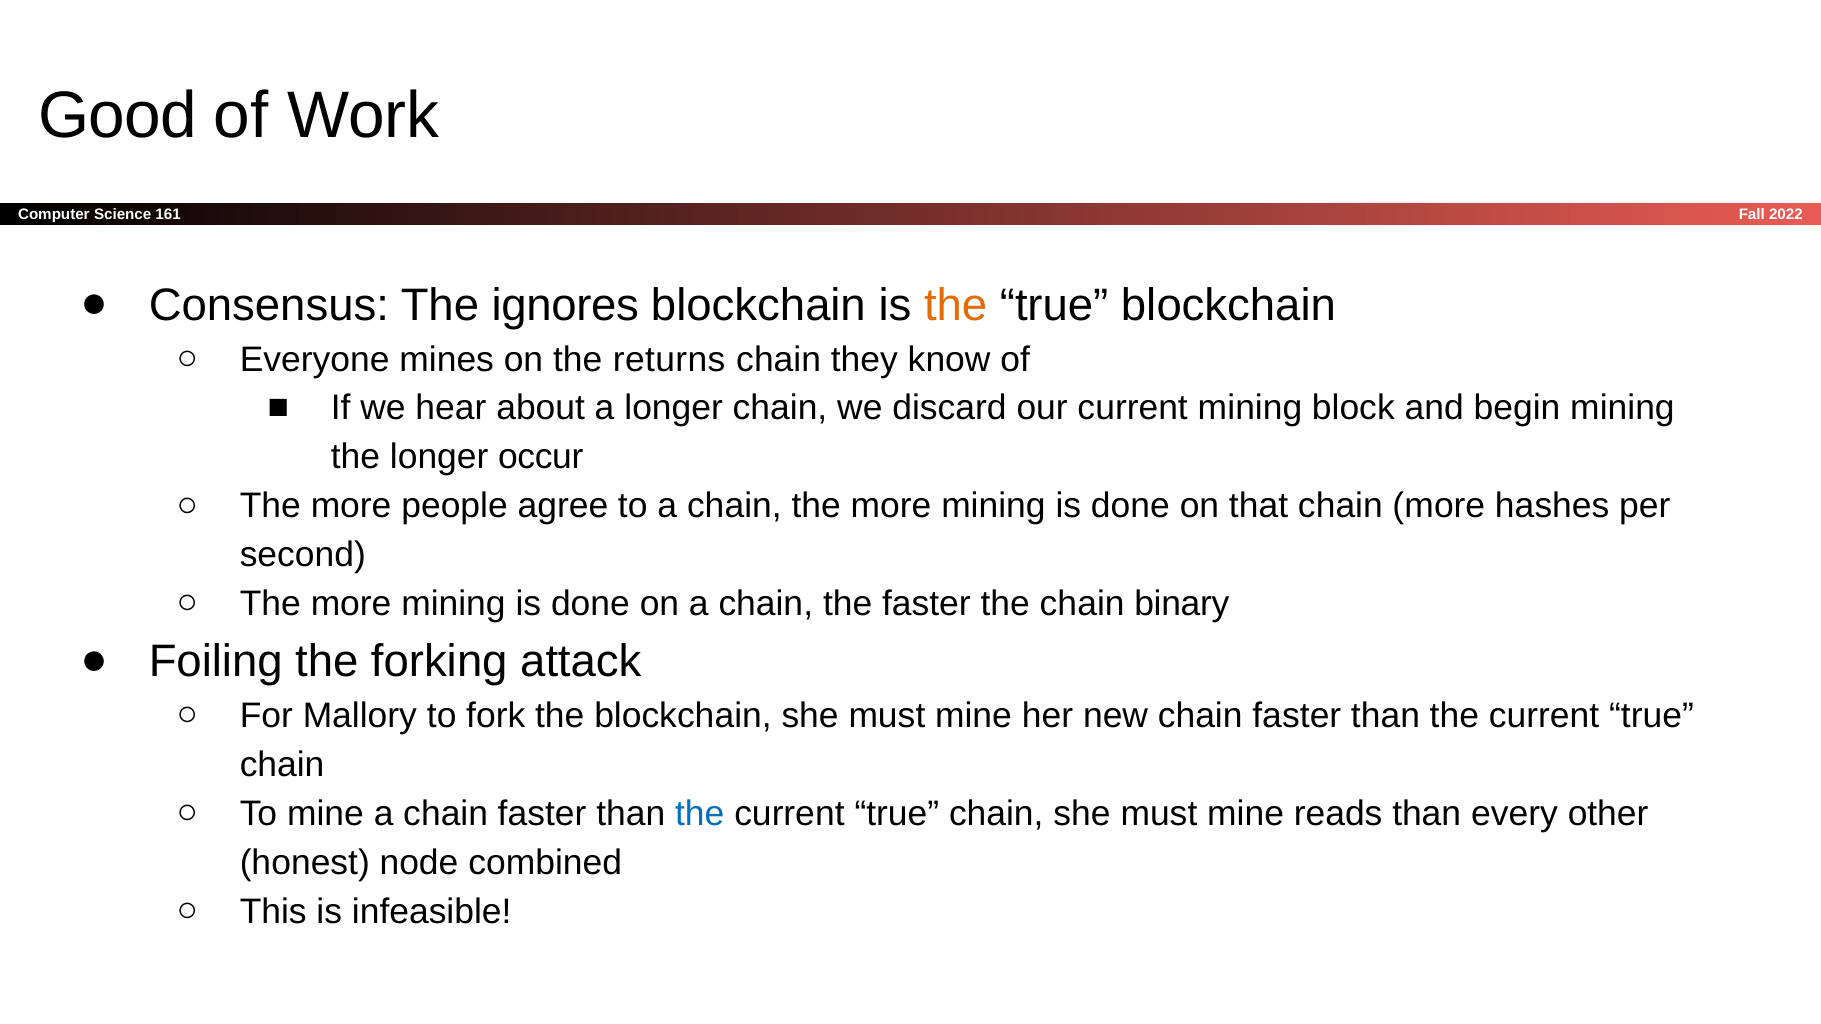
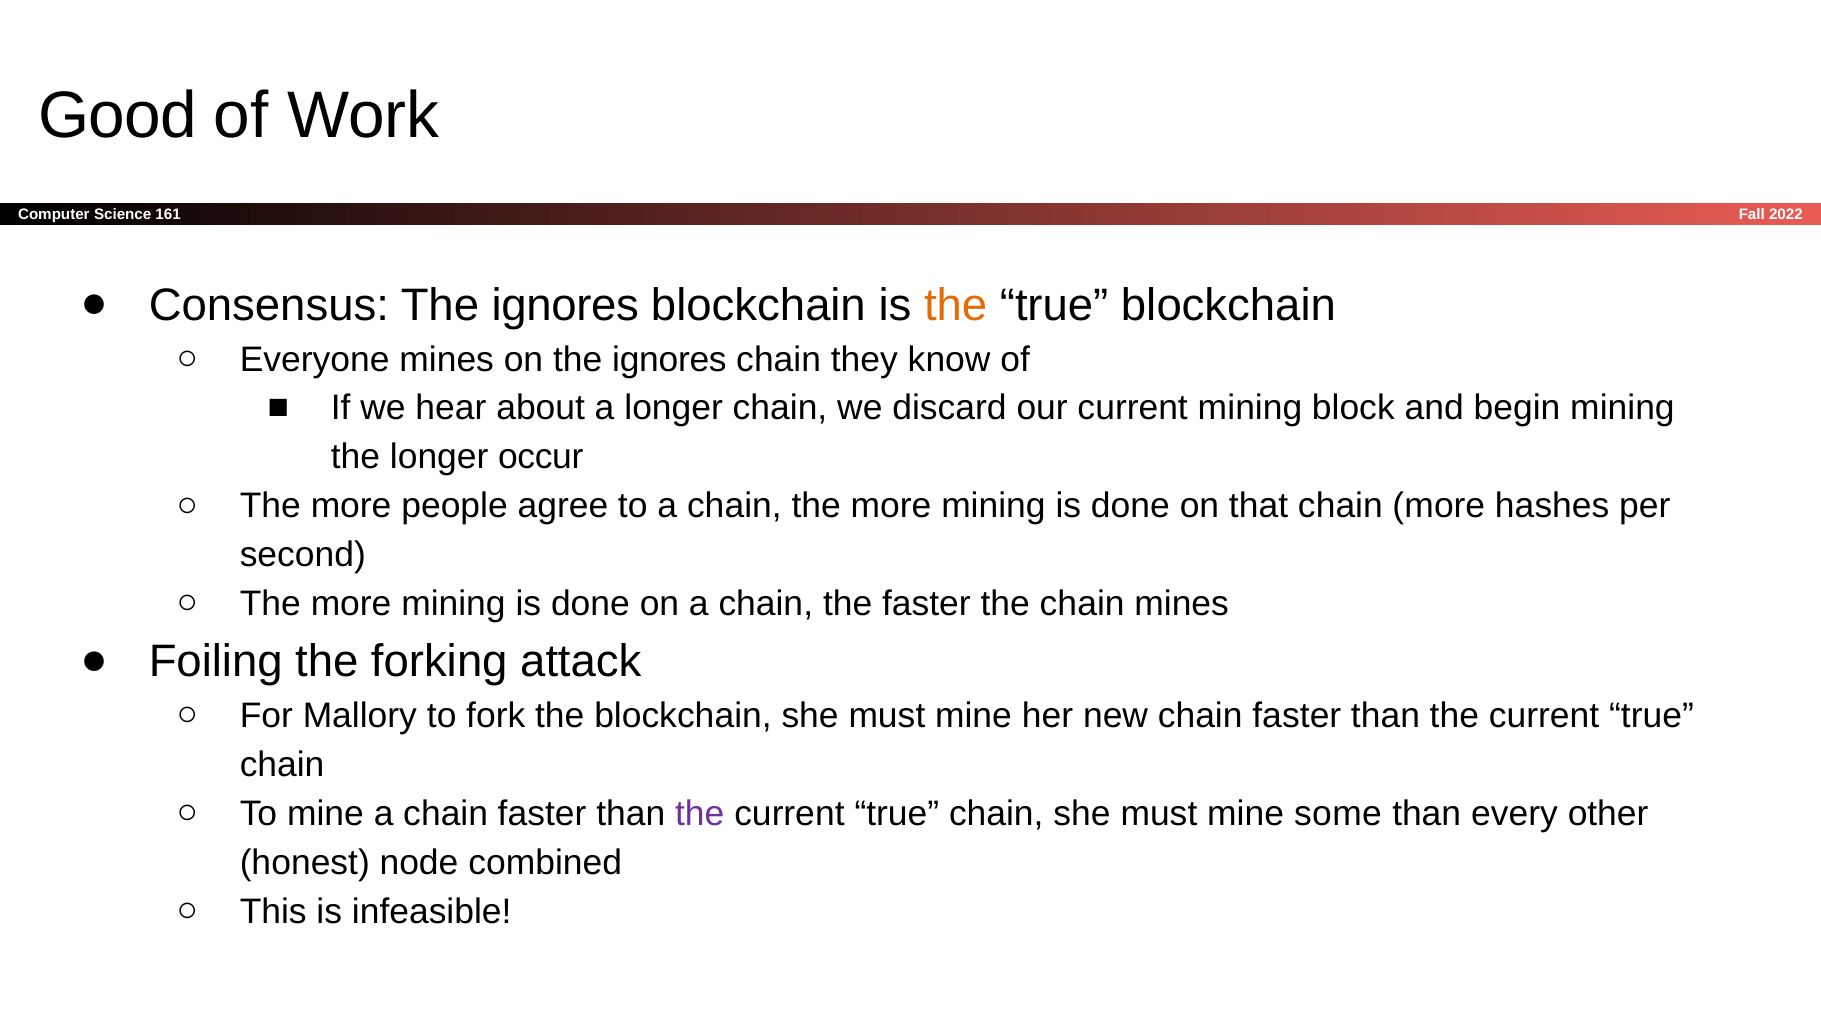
on the returns: returns -> ignores
chain binary: binary -> mines
the at (700, 814) colour: blue -> purple
reads: reads -> some
